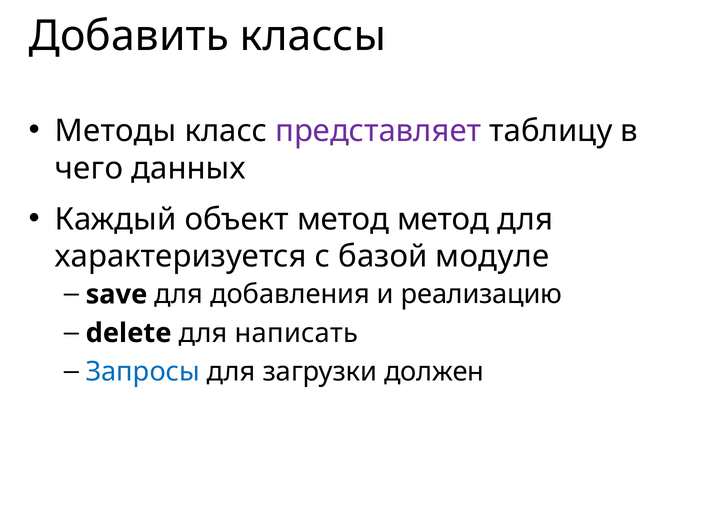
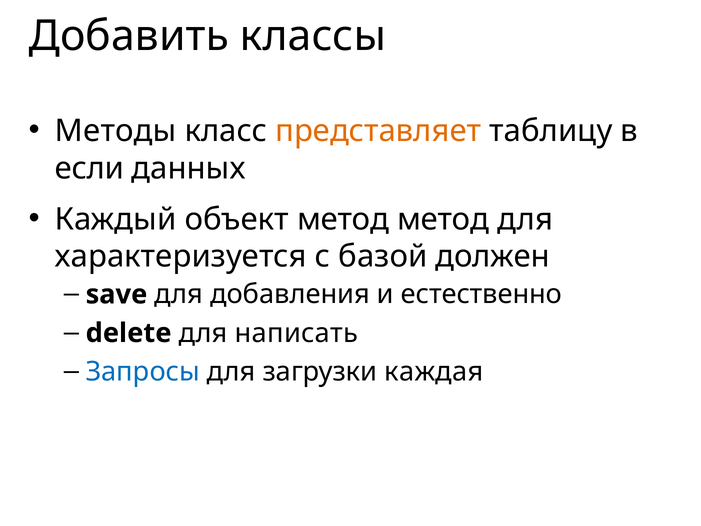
представляет colour: purple -> orange
чего: чего -> если
модуле: модуле -> должен
реализацию: реализацию -> естественно
должен: должен -> каждая
